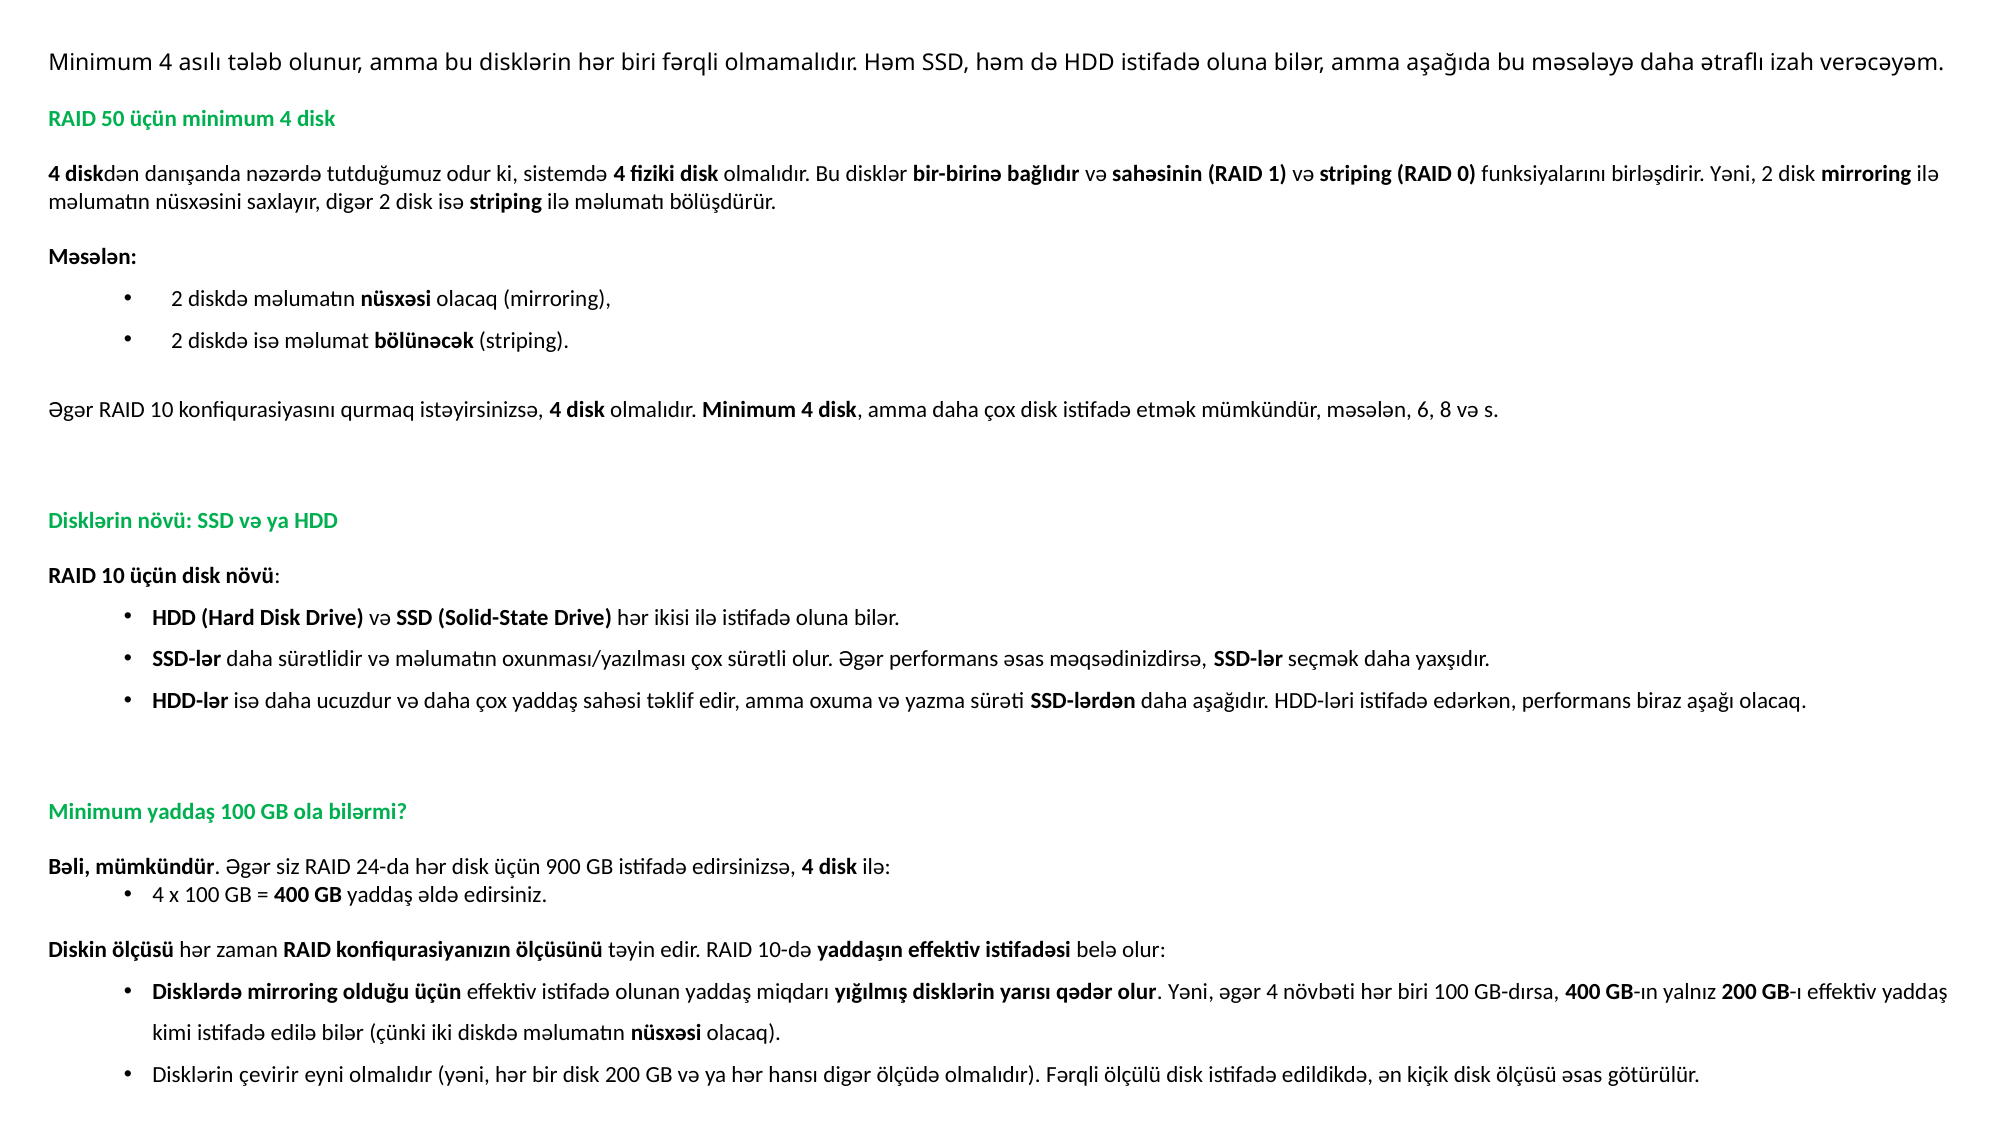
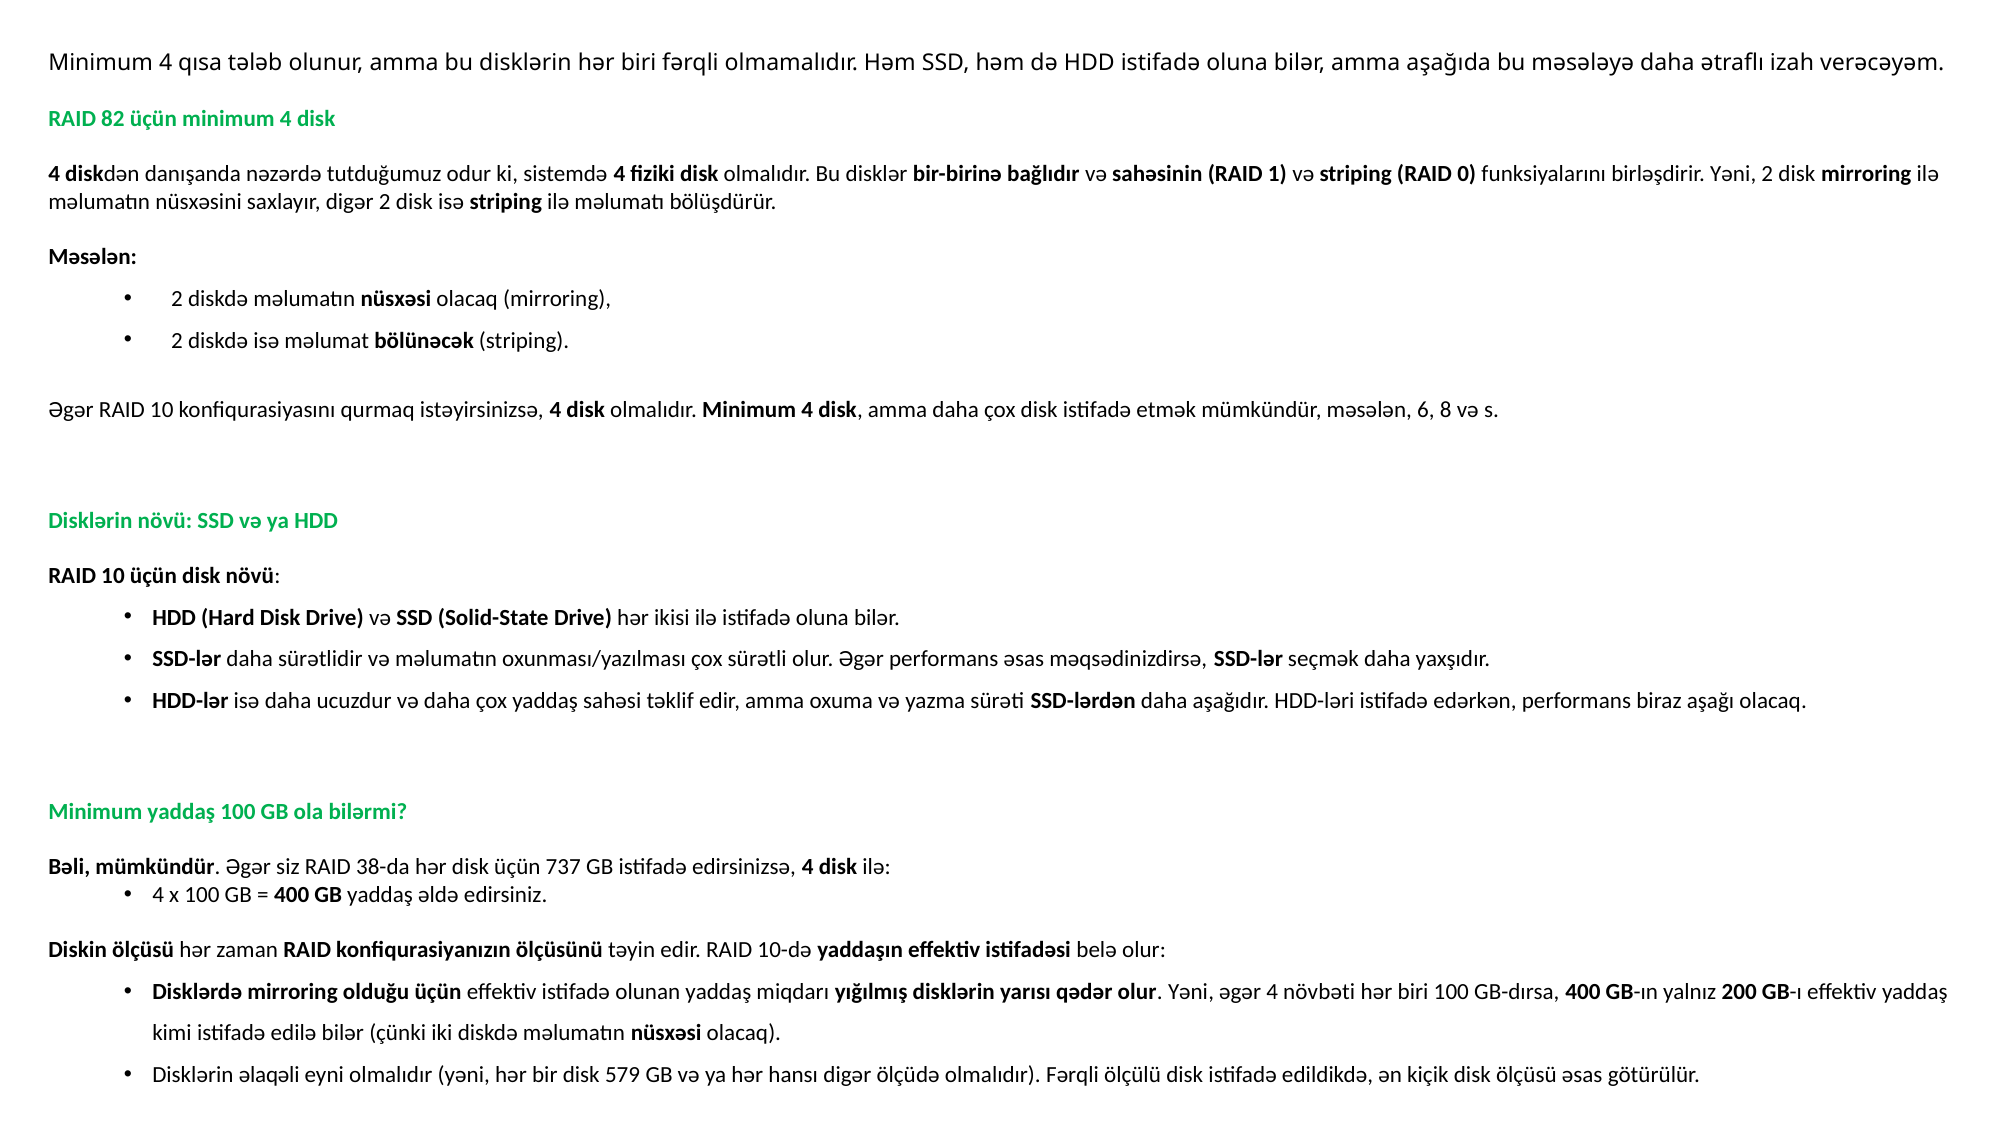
asılı: asılı -> qısa
50: 50 -> 82
24-da: 24-da -> 38-da
900: 900 -> 737
çevirir: çevirir -> əlaqəli
disk 200: 200 -> 579
